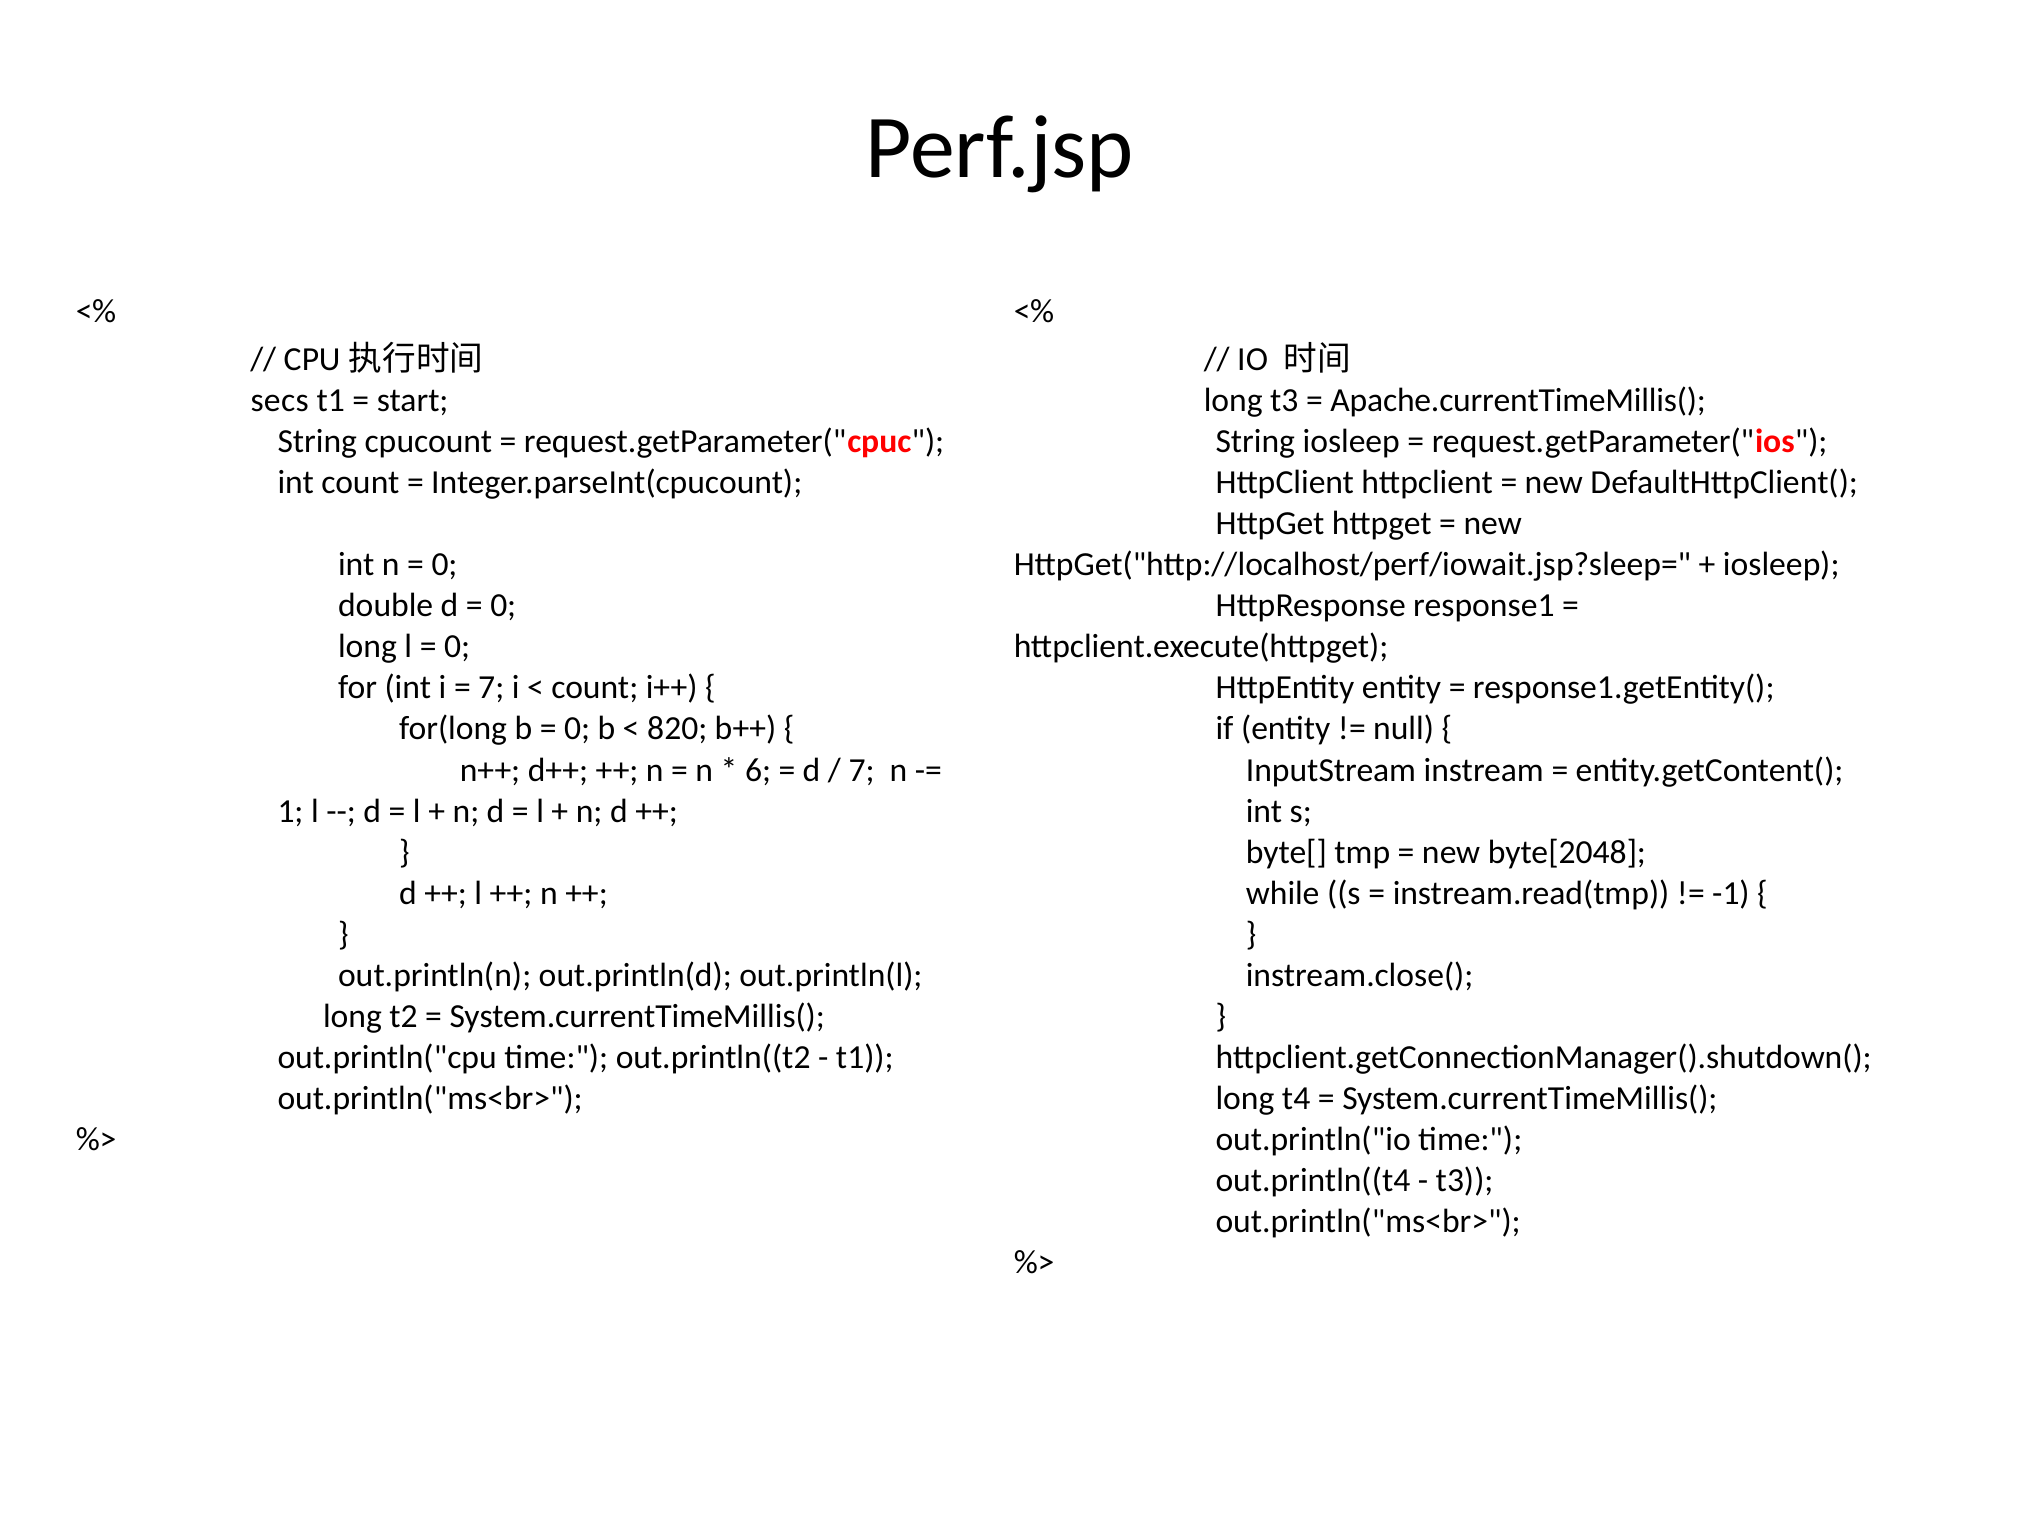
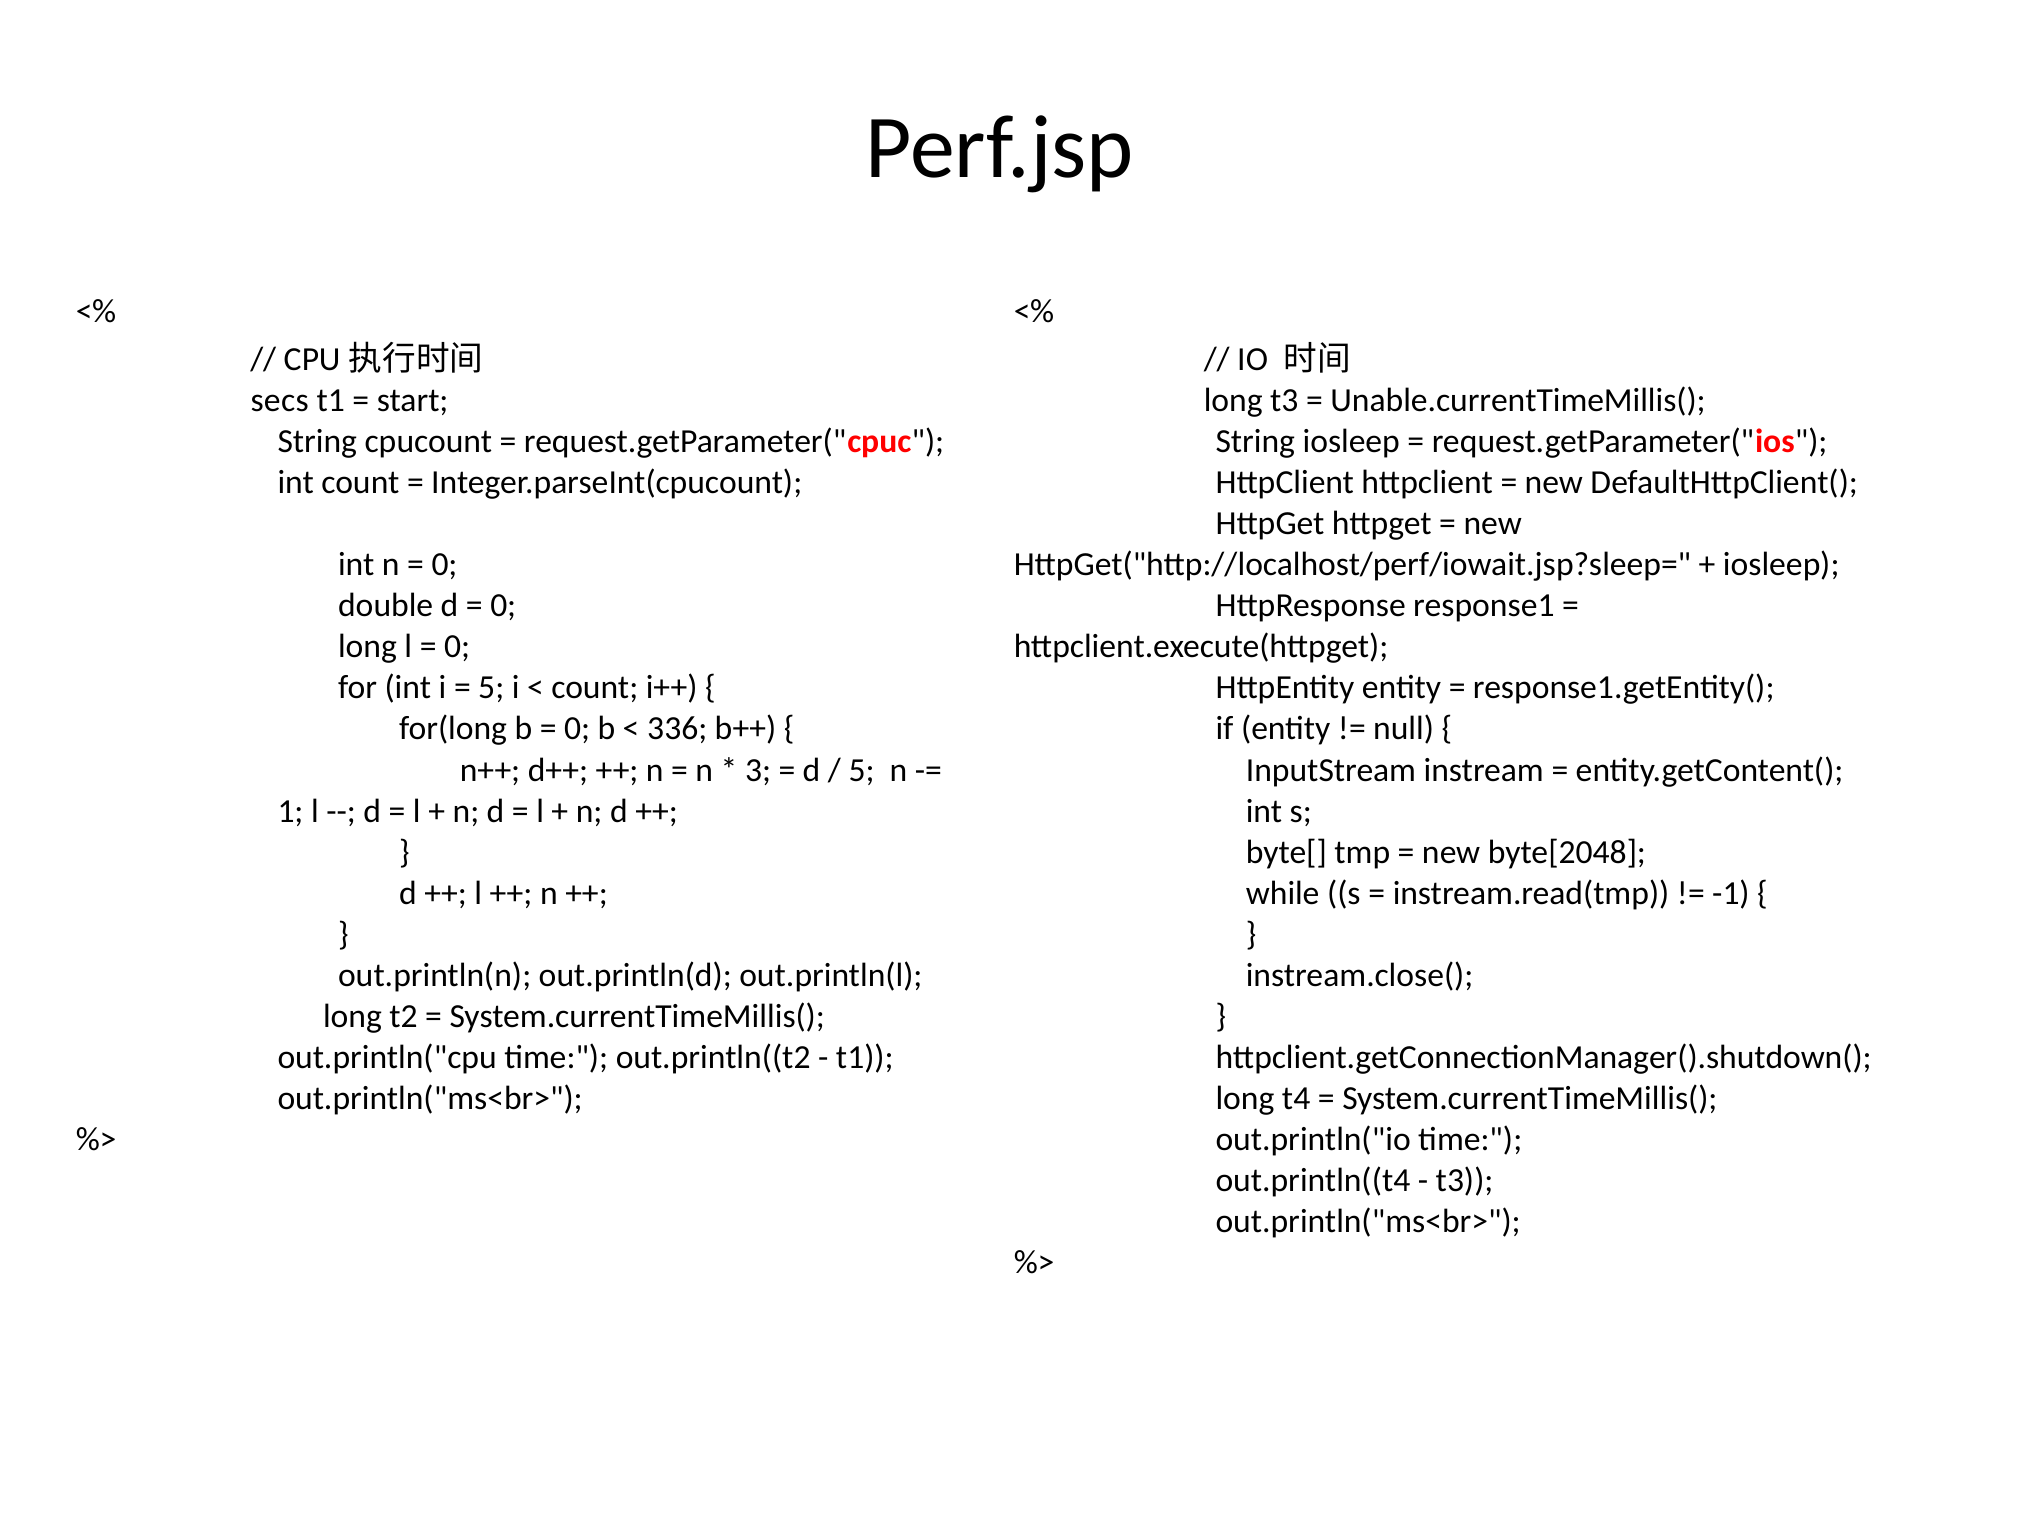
Apache.currentTimeMillis(: Apache.currentTimeMillis( -> Unable.currentTimeMillis(
7 at (491, 688): 7 -> 5
820: 820 -> 336
6: 6 -> 3
7 at (862, 770): 7 -> 5
